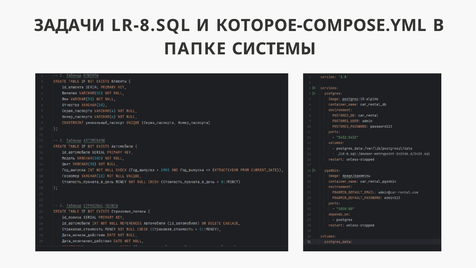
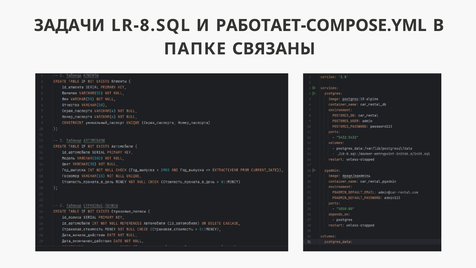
КОТОРОЕ-COMPOSE.YML: КОТОРОЕ-COMPOSE.YML -> РАБОТАЕТ-COMPOSE.YML
СИСТЕМЫ: СИСТЕМЫ -> СВЯЗАНЫ
